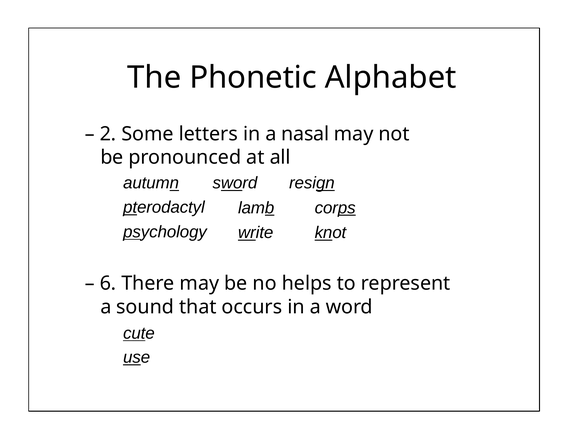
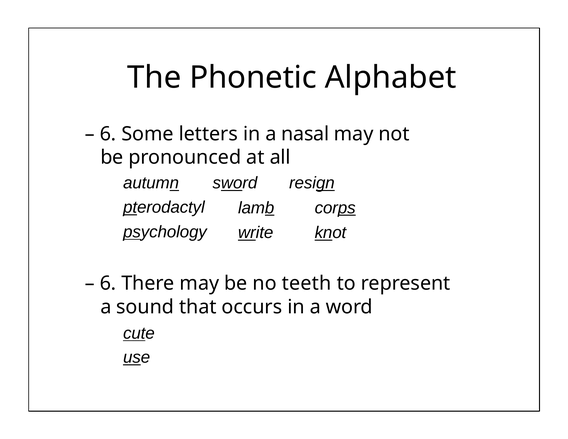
2 at (108, 134): 2 -> 6
helps: helps -> teeth
